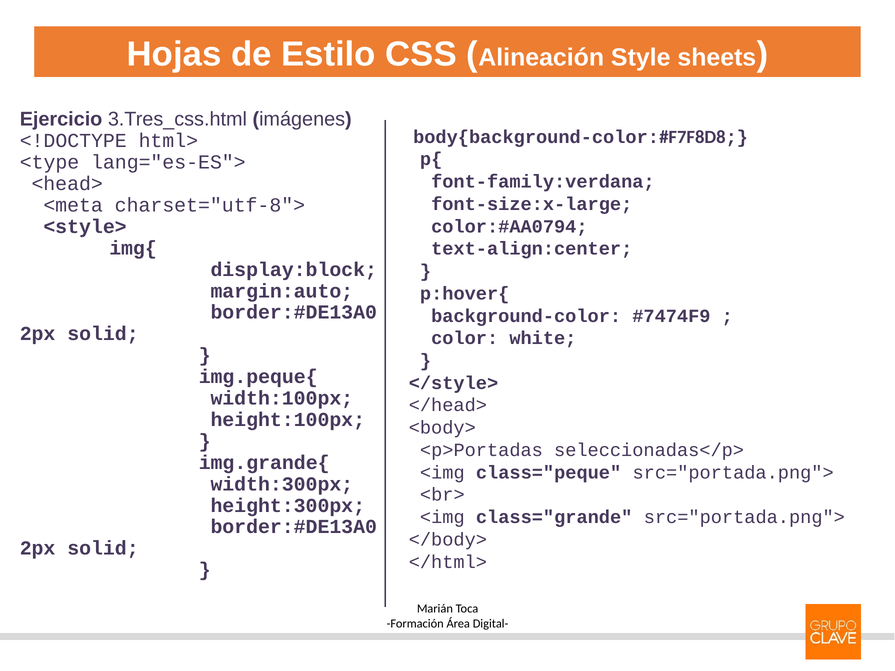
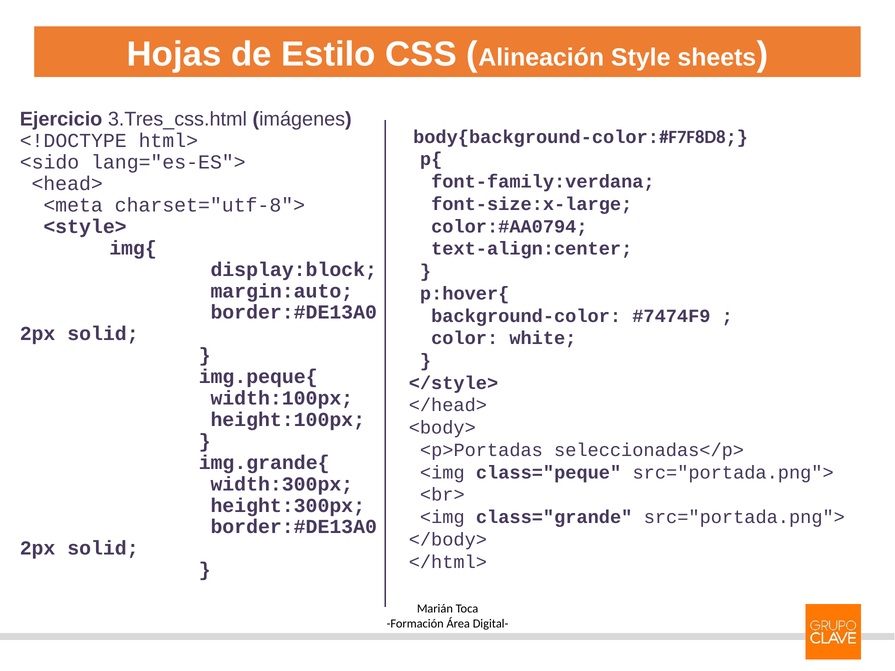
<type: <type -> <sido
